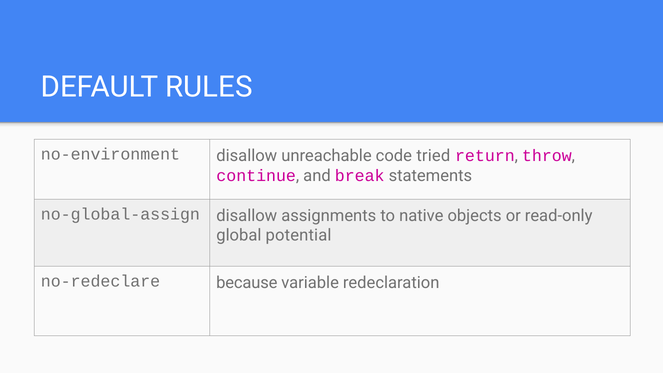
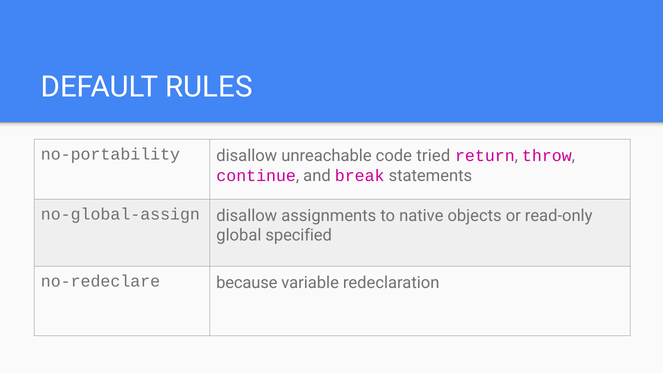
no-environment: no-environment -> no-portability
potential: potential -> specified
